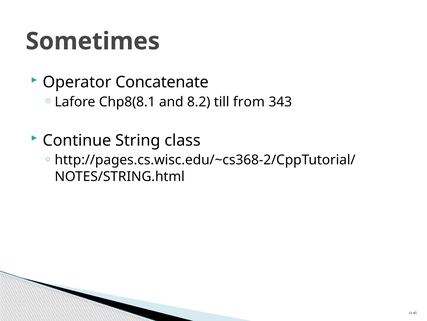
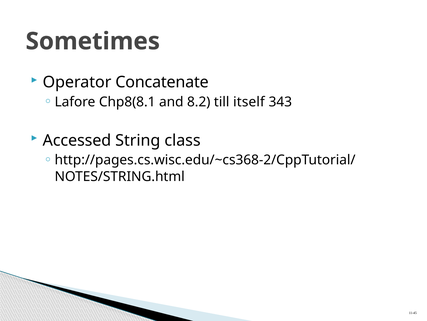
from: from -> itself
Continue: Continue -> Accessed
